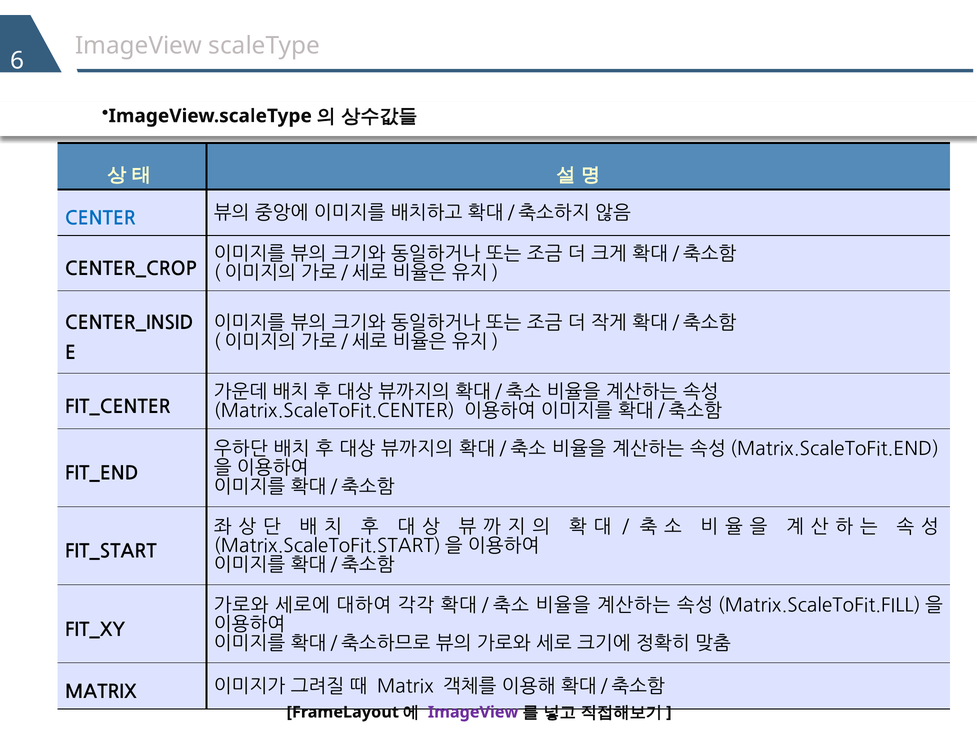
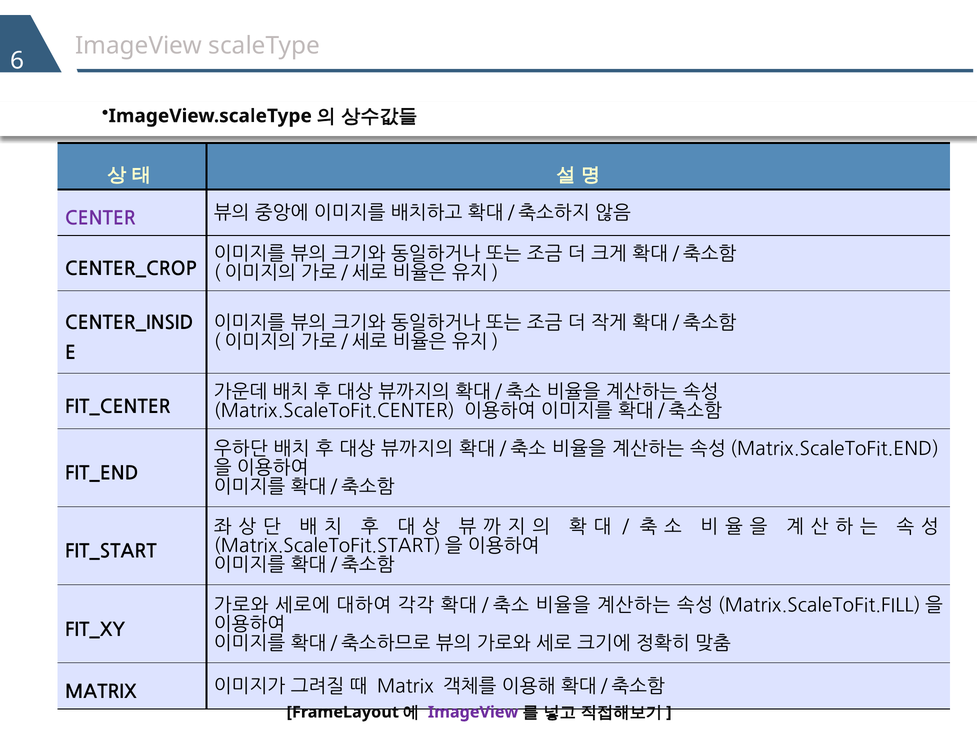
CENTER colour: blue -> purple
